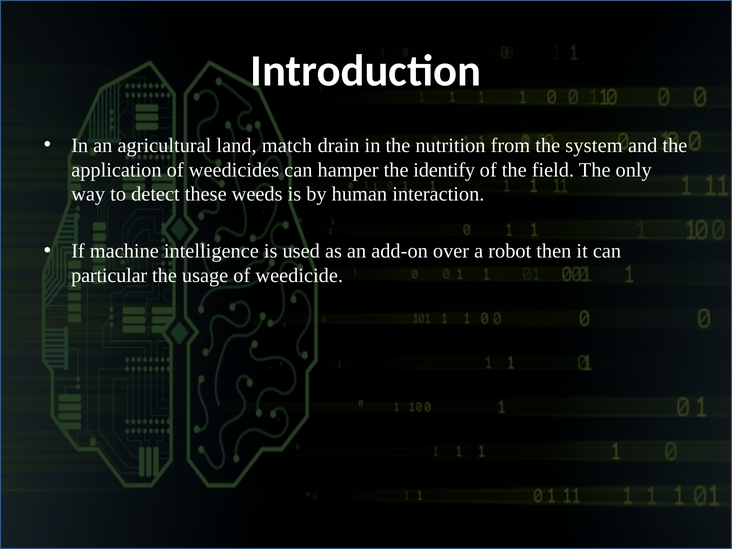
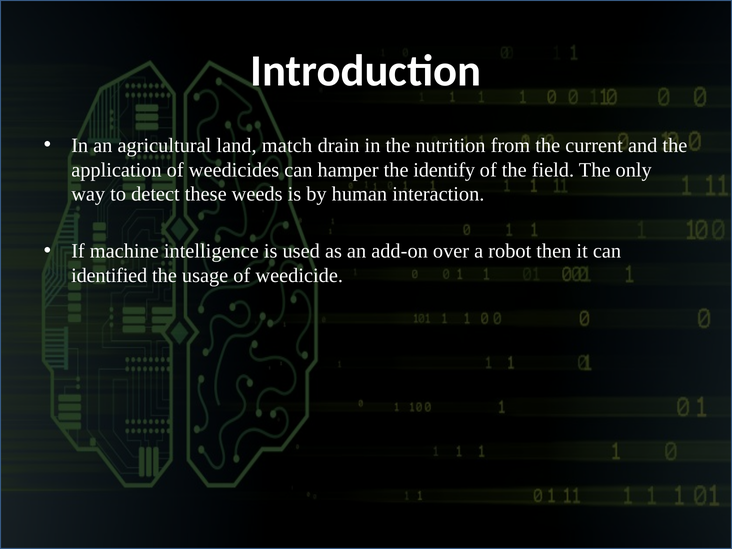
system: system -> current
particular: particular -> identified
